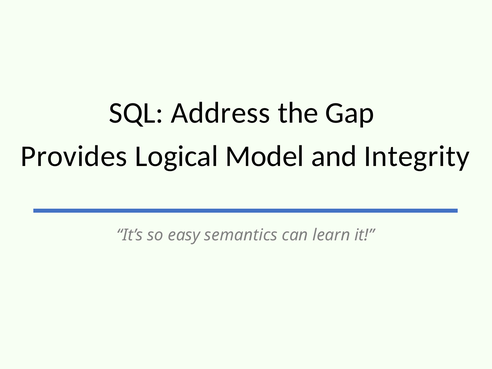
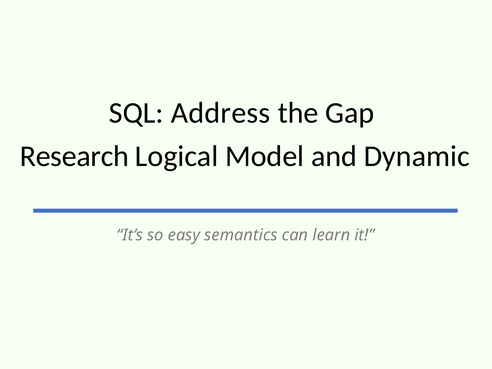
Provides: Provides -> Research
Integrity: Integrity -> Dynamic
